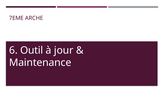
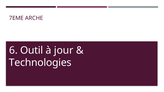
Maintenance: Maintenance -> Technologies
